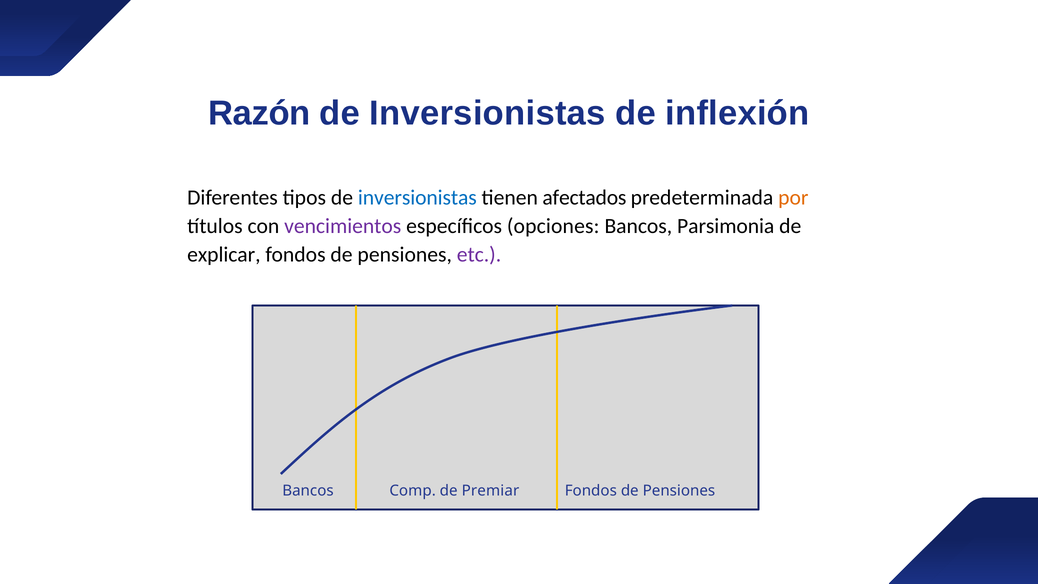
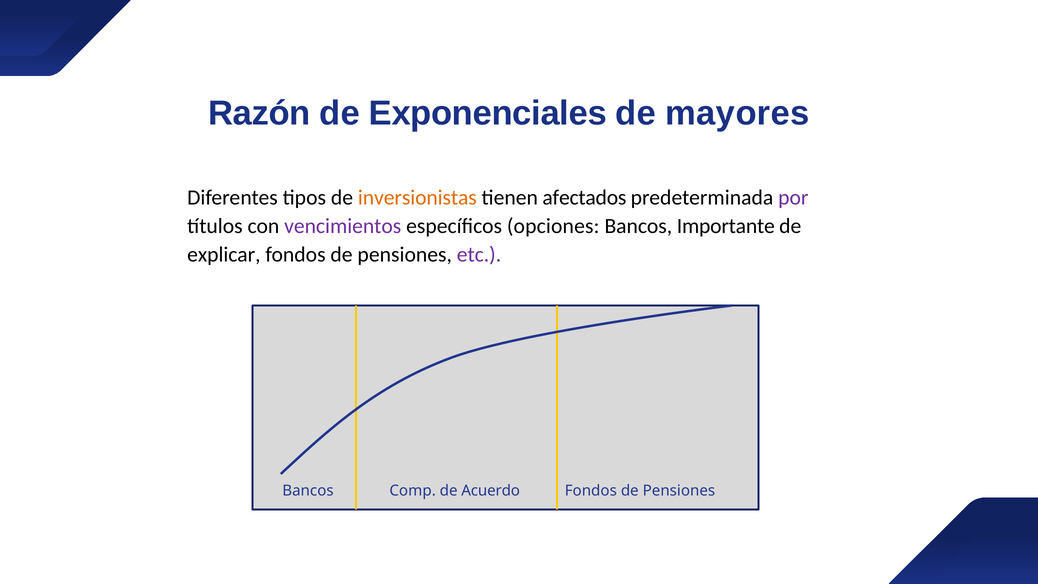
Inversionistas at (488, 113): Inversionistas -> Exponenciales
inflexión: inflexión -> mayores
inversionistas at (417, 198) colour: blue -> orange
por colour: orange -> purple
Parsimonia: Parsimonia -> Importante
Premiar: Premiar -> Acuerdo
